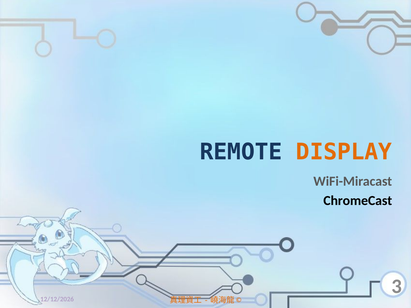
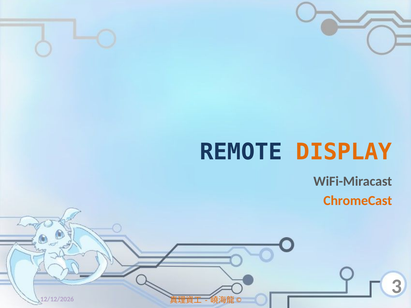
ChromeCast colour: black -> orange
